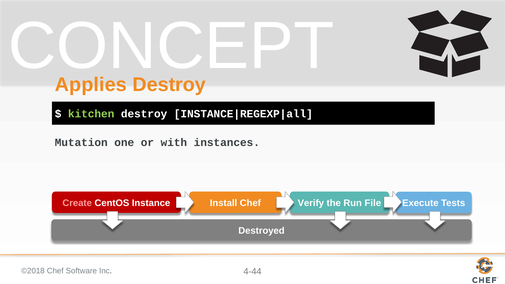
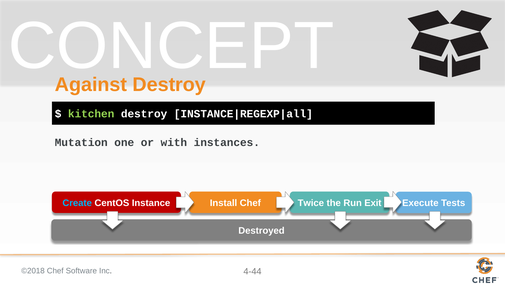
Applies: Applies -> Against
Create colour: pink -> light blue
Verify: Verify -> Twice
File: File -> Exit
